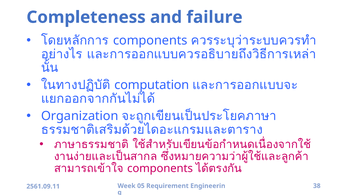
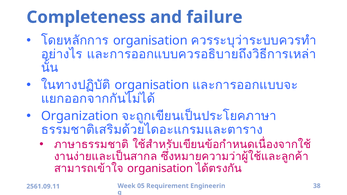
components at (150, 41): components -> organisation
computation at (152, 85): computation -> organisation
components at (160, 169): components -> organisation
